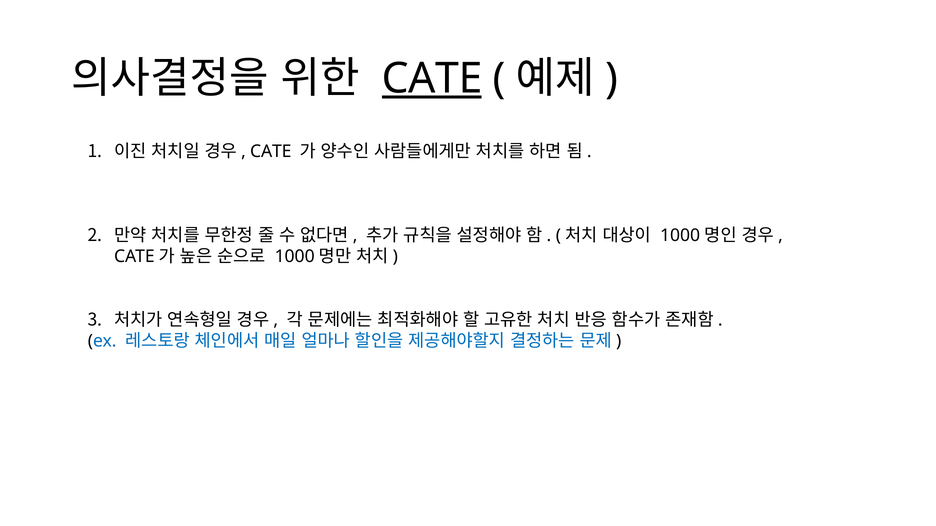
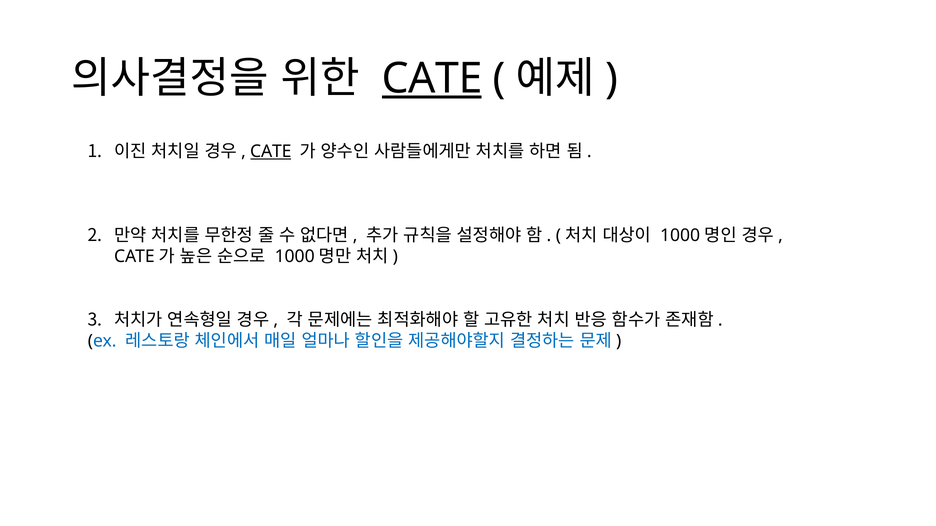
CATE at (271, 152) underline: none -> present
